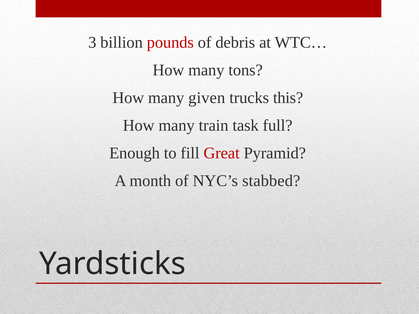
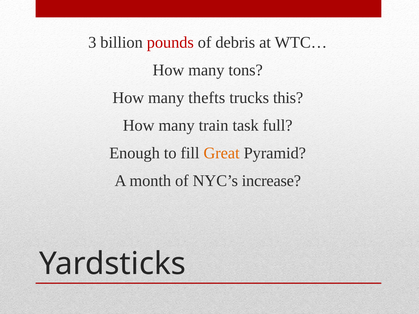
given: given -> thefts
Great colour: red -> orange
stabbed: stabbed -> increase
